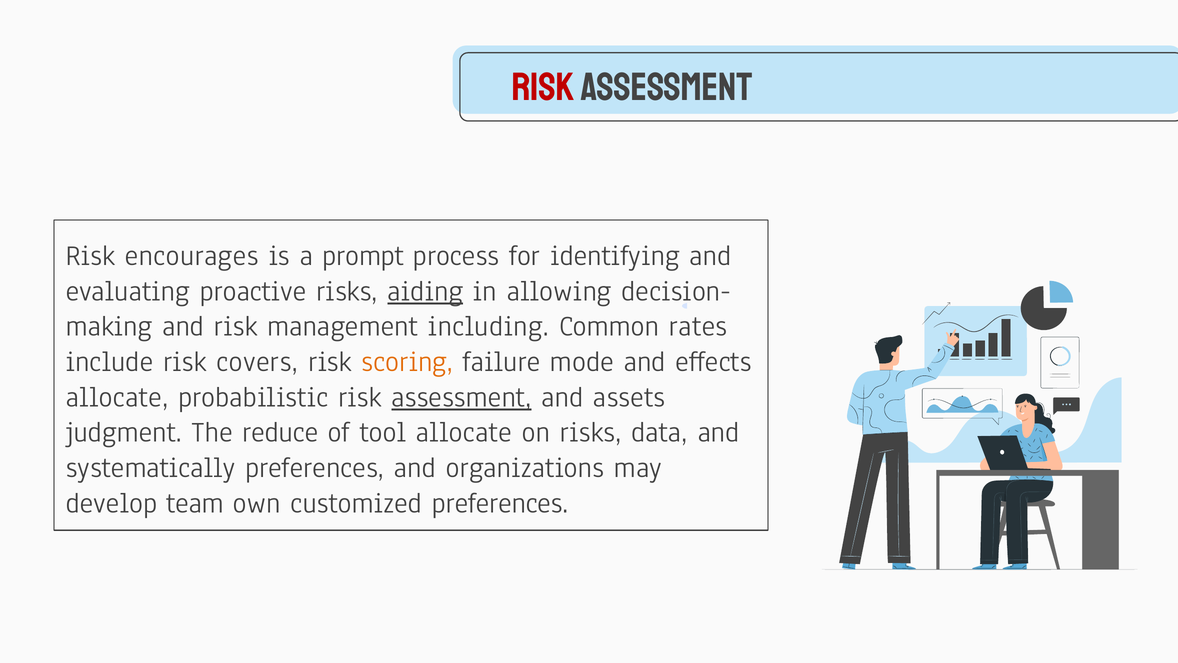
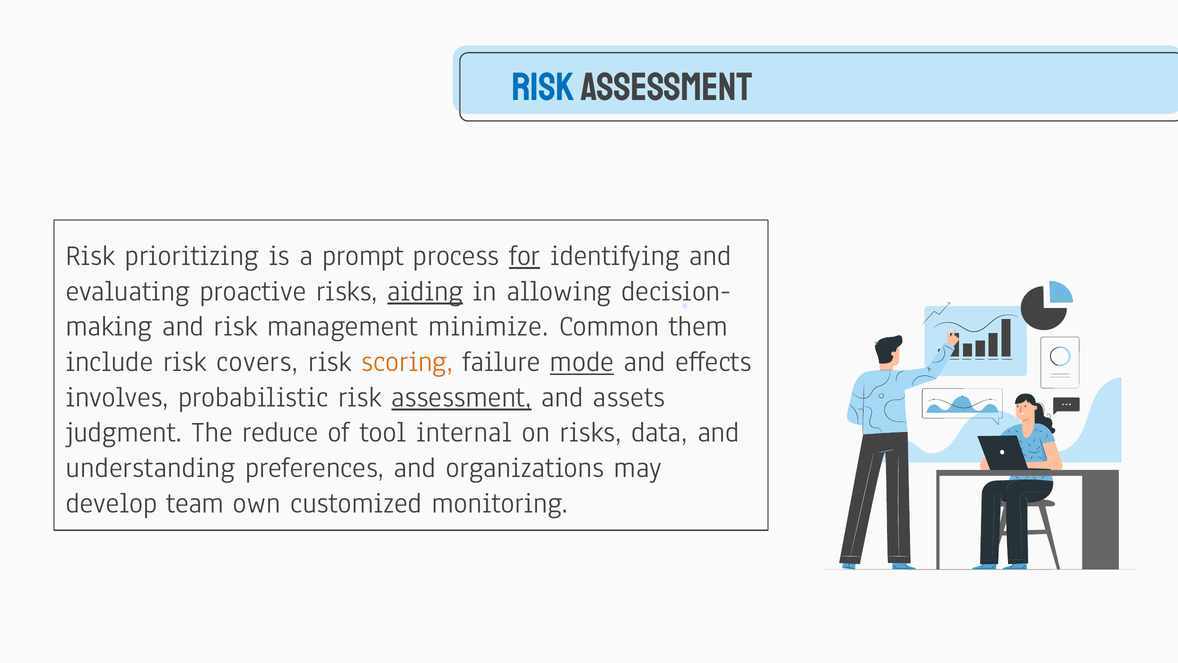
Risk at (543, 87) colour: red -> blue
encourages: encourages -> prioritizing
for underline: none -> present
including: including -> minimize
rates: rates -> them
mode underline: none -> present
allocate at (117, 397): allocate -> involves
tool allocate: allocate -> internal
systematically: systematically -> understanding
customized preferences: preferences -> monitoring
